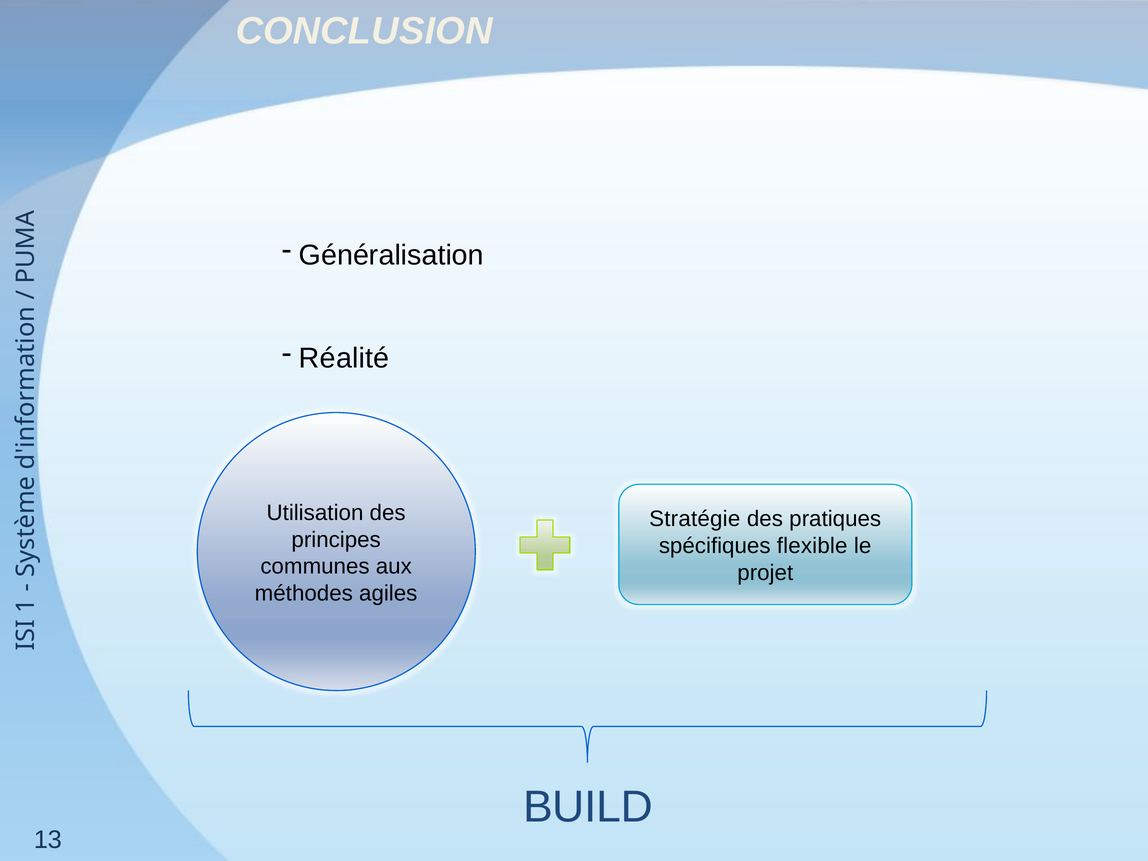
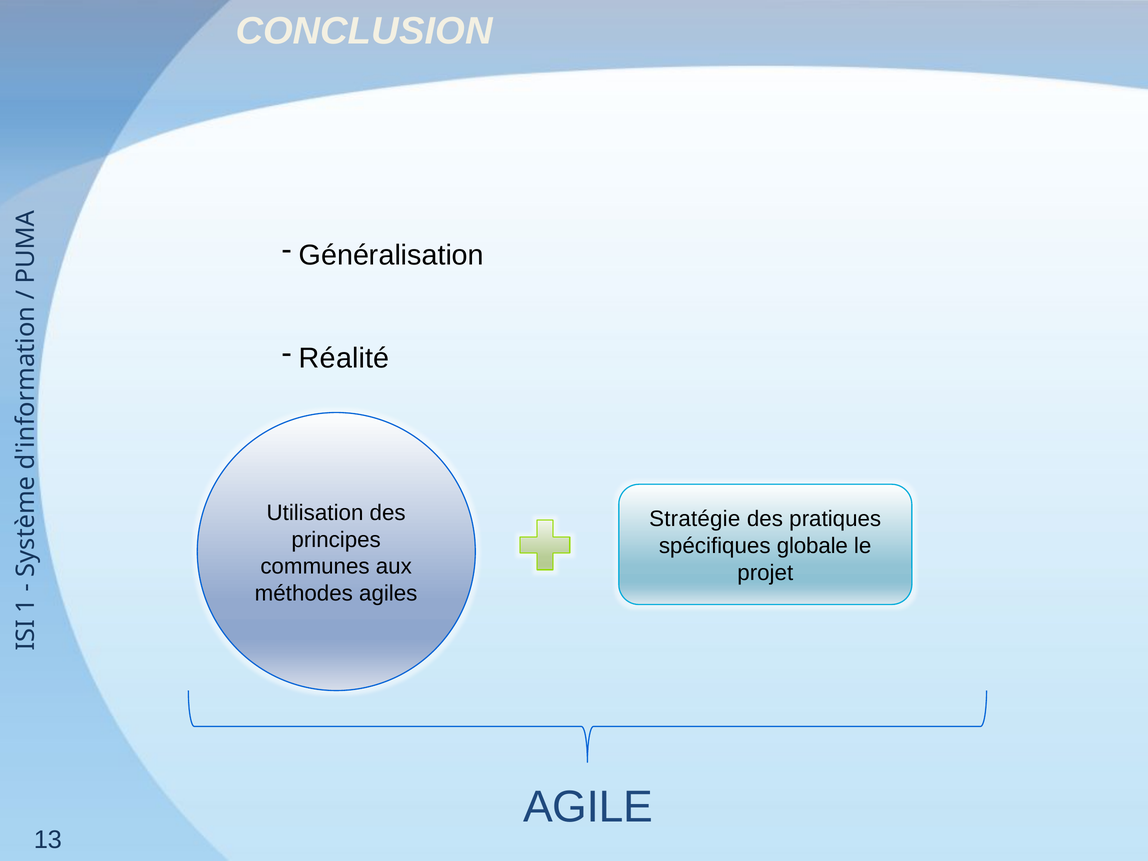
flexible: flexible -> globale
BUILD: BUILD -> AGILE
